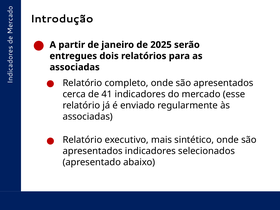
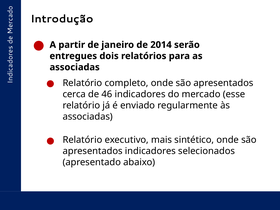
2025: 2025 -> 2014
41: 41 -> 46
